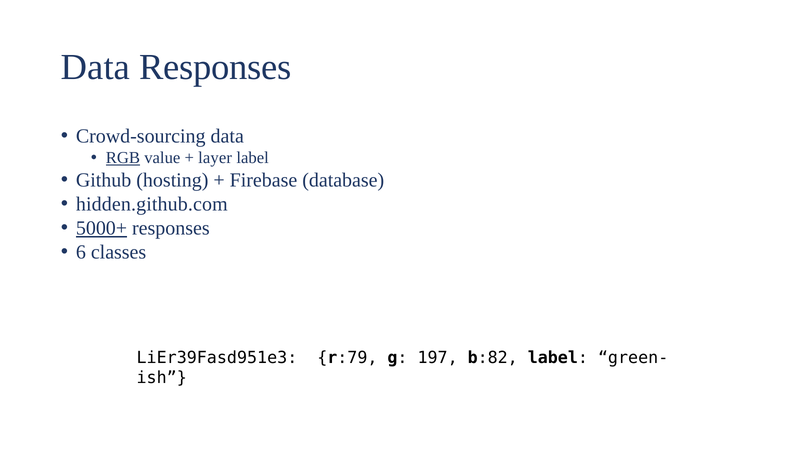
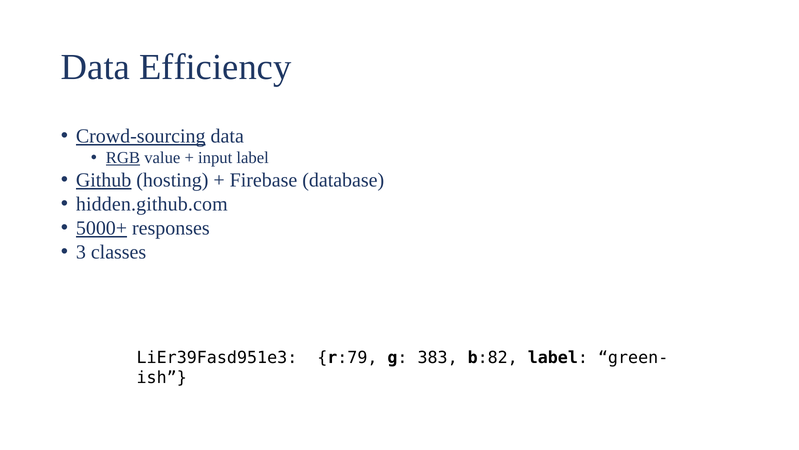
Data Responses: Responses -> Efficiency
Crowd-sourcing underline: none -> present
layer: layer -> input
Github underline: none -> present
6: 6 -> 3
197: 197 -> 383
